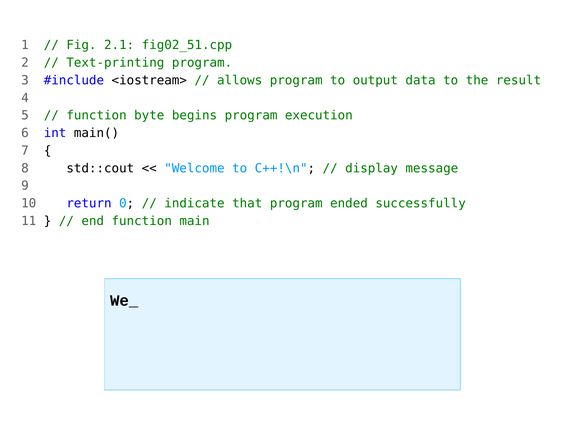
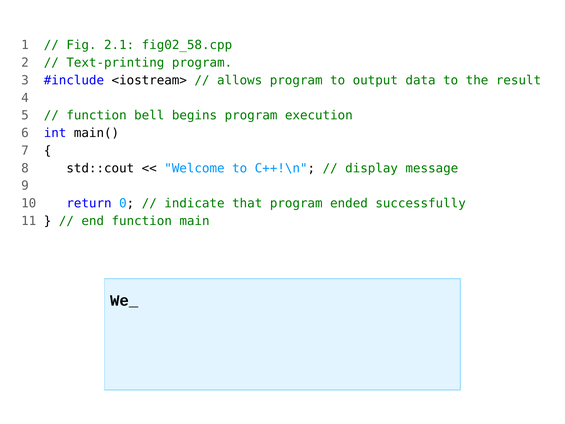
fig02_51.cpp: fig02_51.cpp -> fig02_58.cpp
byte: byte -> bell
